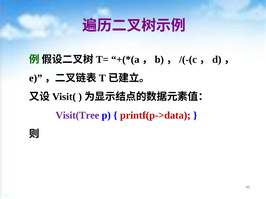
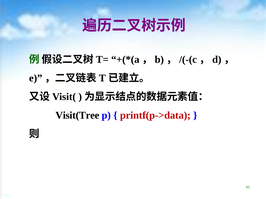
Visit(Tree colour: purple -> black
